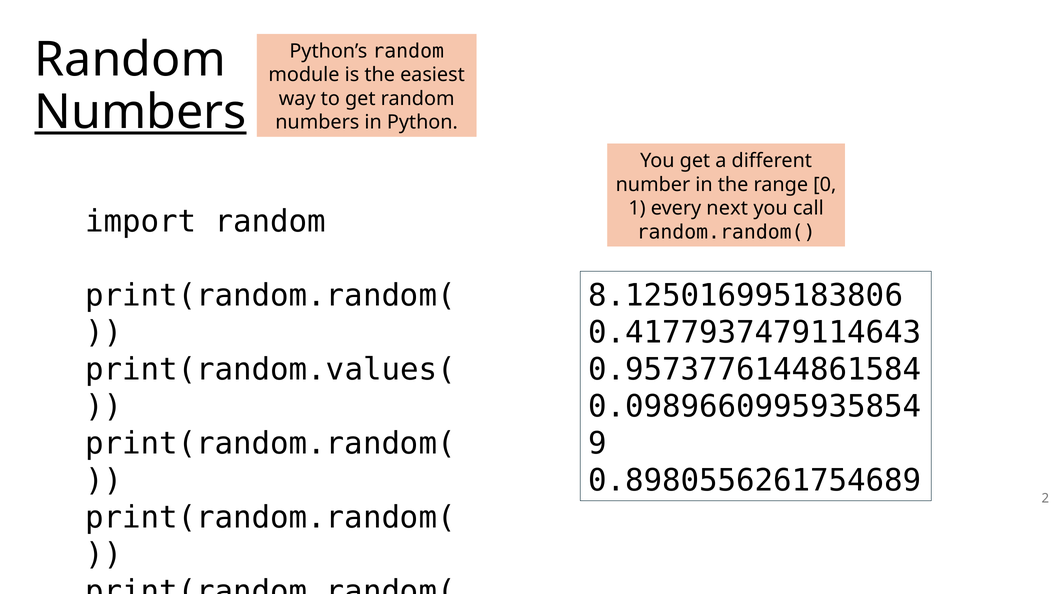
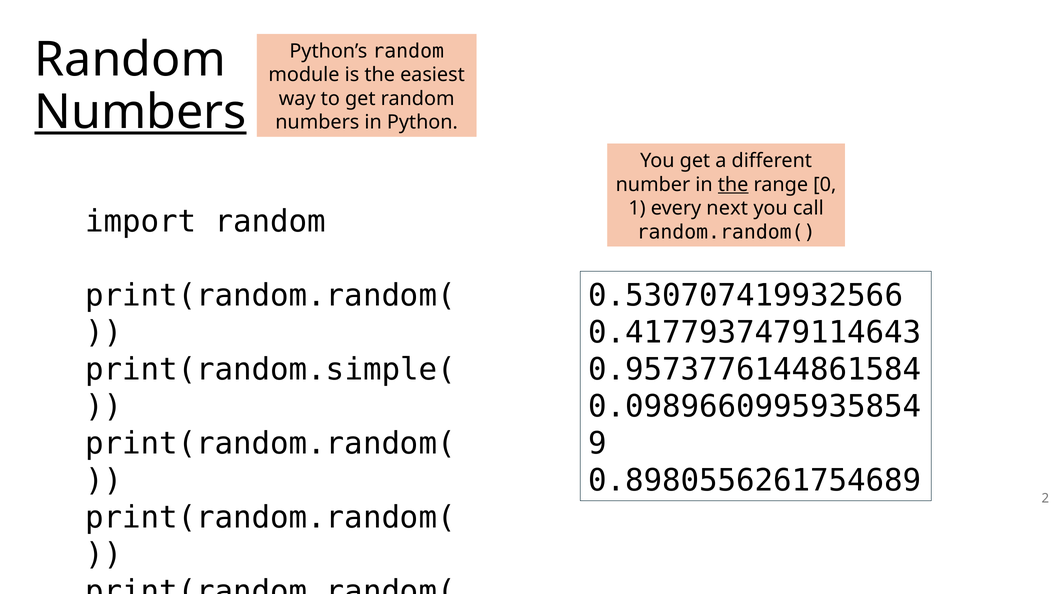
the at (733, 185) underline: none -> present
8.125016995183806: 8.125016995183806 -> 0.530707419932566
print(random.values(: print(random.values( -> print(random.simple(
